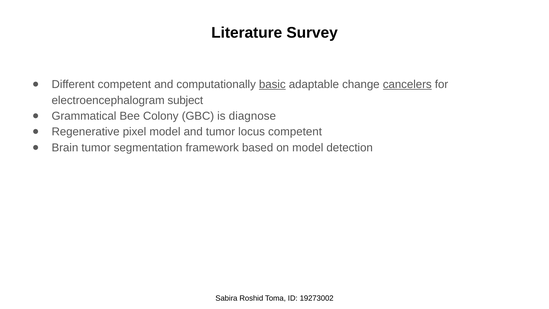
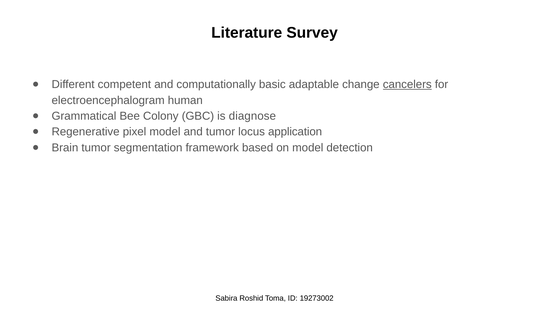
basic underline: present -> none
subject: subject -> human
locus competent: competent -> application
